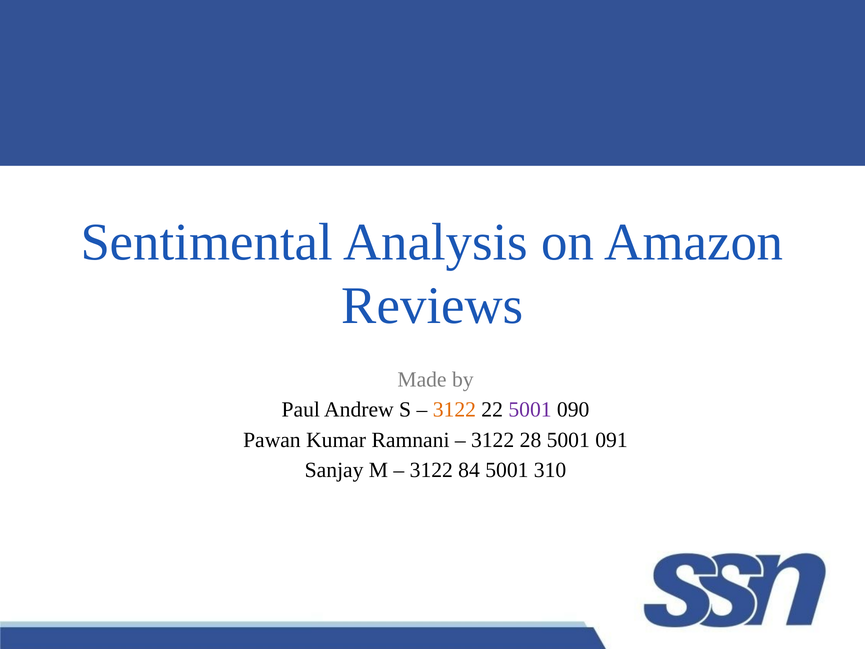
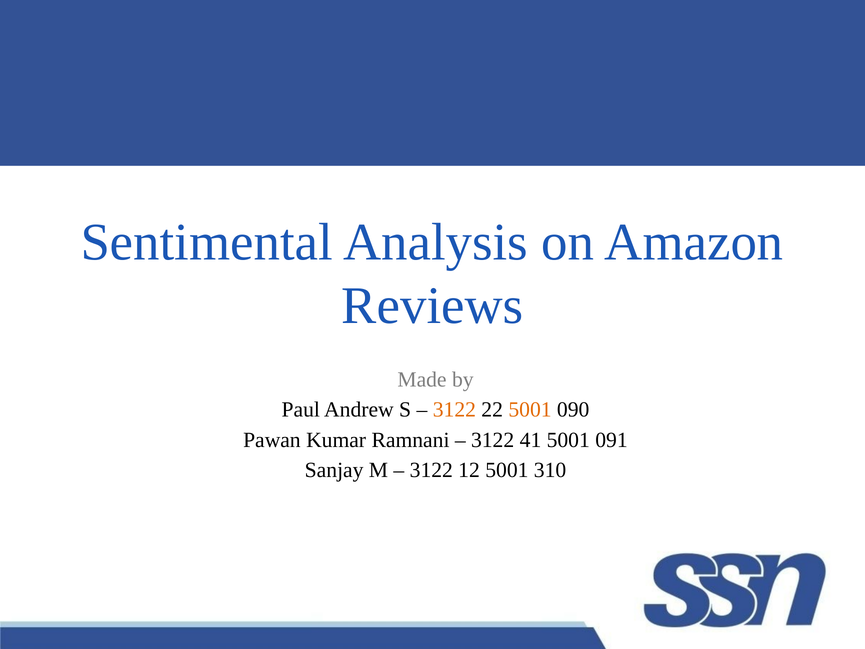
5001 at (530, 409) colour: purple -> orange
28: 28 -> 41
84: 84 -> 12
